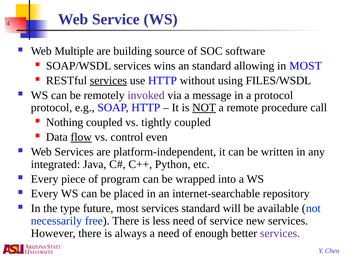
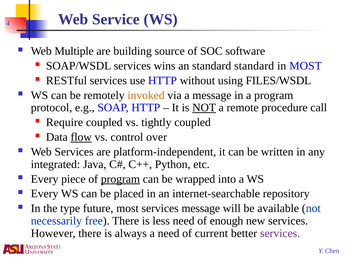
standard allowing: allowing -> standard
services at (108, 81) underline: present -> none
invoked colour: purple -> orange
a protocol: protocol -> program
Nothing: Nothing -> Require
even: even -> over
program at (120, 179) underline: none -> present
services standard: standard -> message
of service: service -> enough
enough: enough -> current
